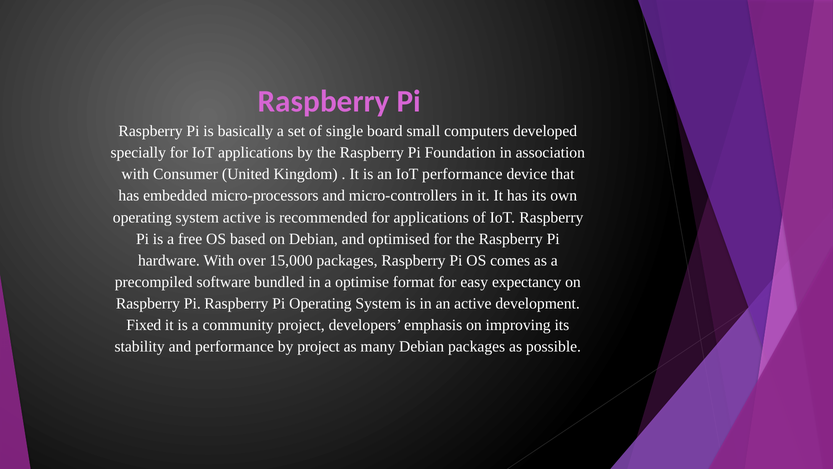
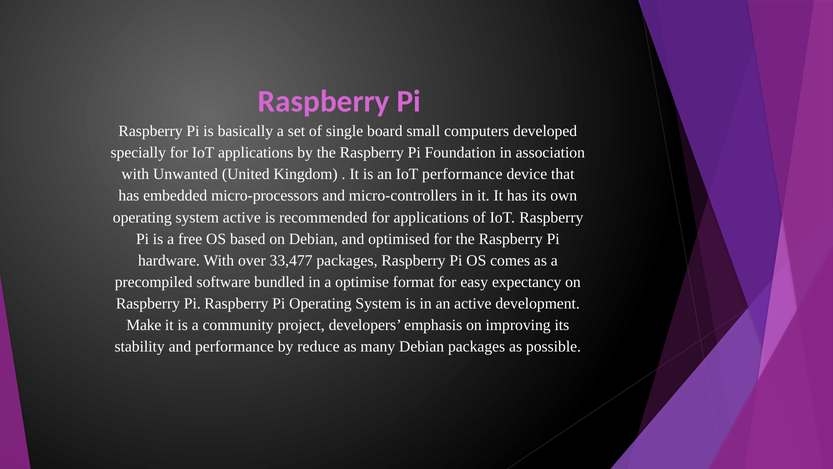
Consumer: Consumer -> Unwanted
15,000: 15,000 -> 33,477
Fixed: Fixed -> Make
by project: project -> reduce
